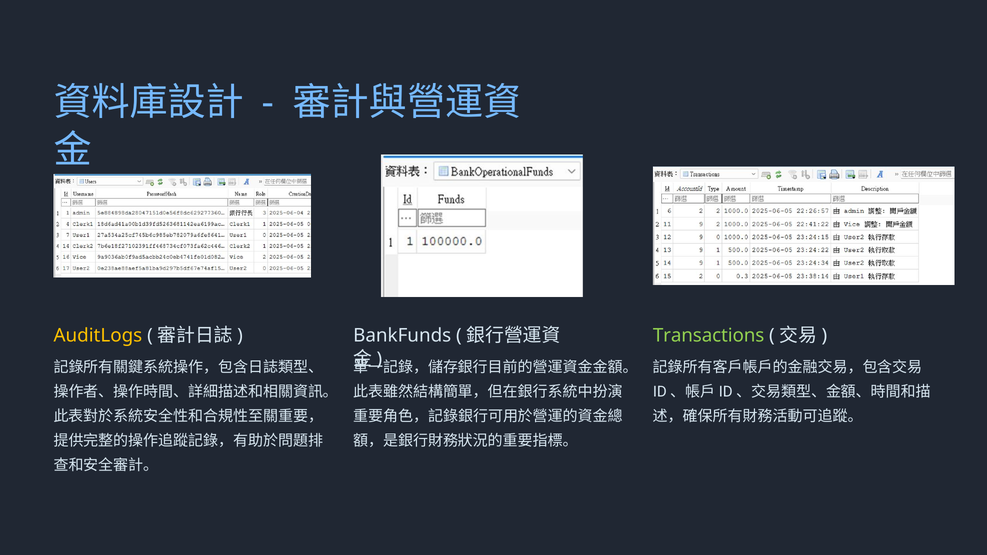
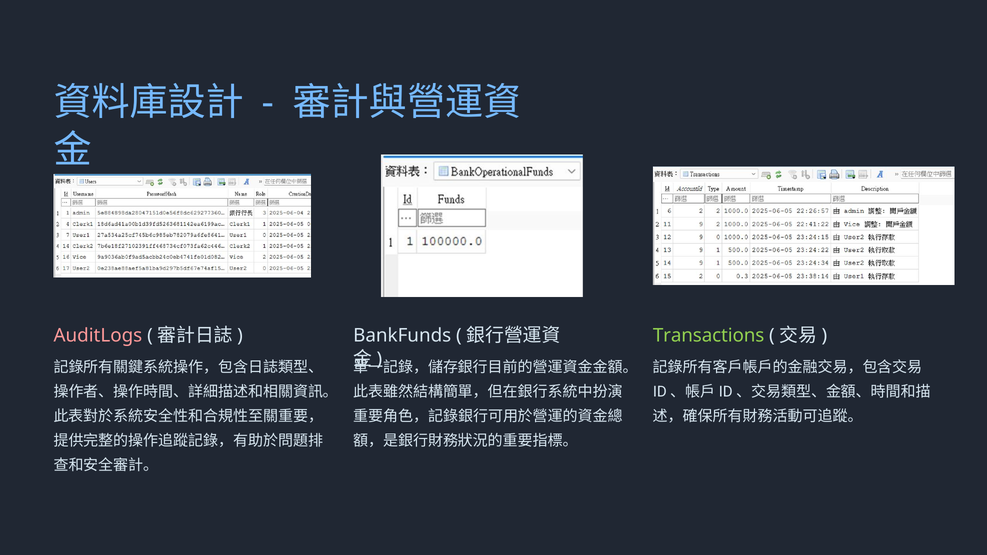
AuditLogs colour: yellow -> pink
